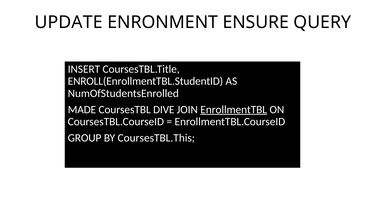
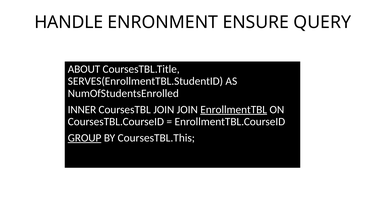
UPDATE: UPDATE -> HANDLE
INSERT: INSERT -> ABOUT
ENROLL(EnrollmentTBL.StudentID: ENROLL(EnrollmentTBL.StudentID -> SERVES(EnrollmentTBL.StudentID
MADE: MADE -> INNER
CoursesTBL DIVE: DIVE -> JOIN
GROUP underline: none -> present
